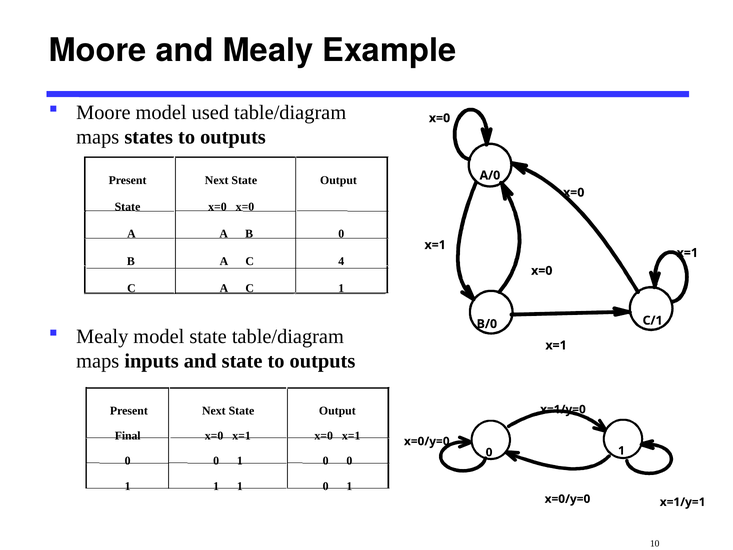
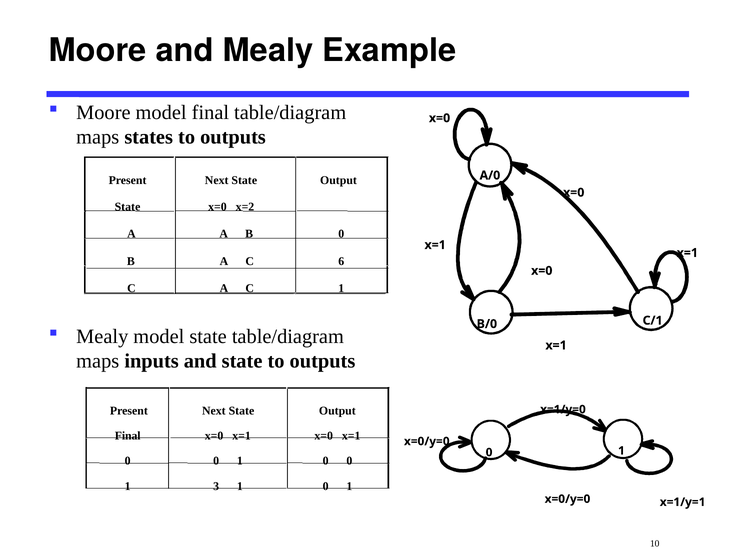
model used: used -> final
x=0 at (245, 207): x=0 -> x=2
4: 4 -> 6
1 at (216, 486): 1 -> 3
